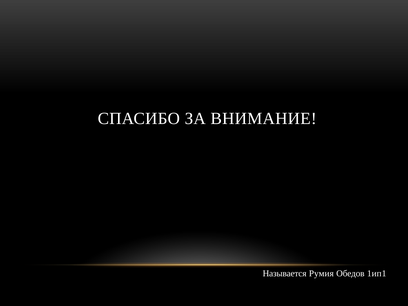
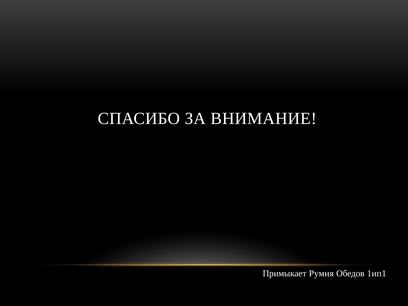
Называется: Называется -> Примыкает
